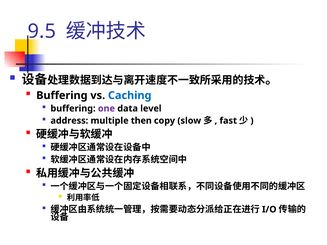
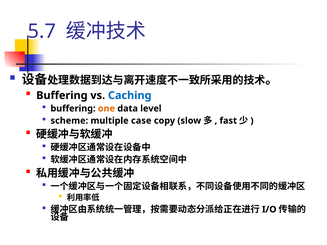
9.5: 9.5 -> 5.7
one colour: purple -> orange
address: address -> scheme
then: then -> case
